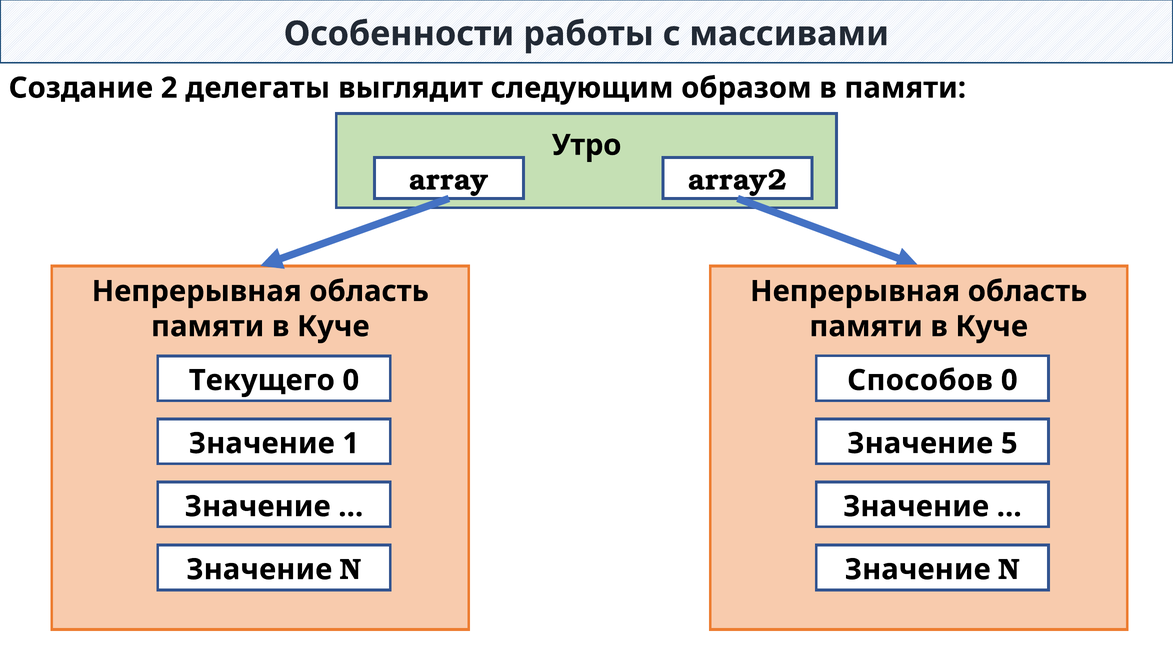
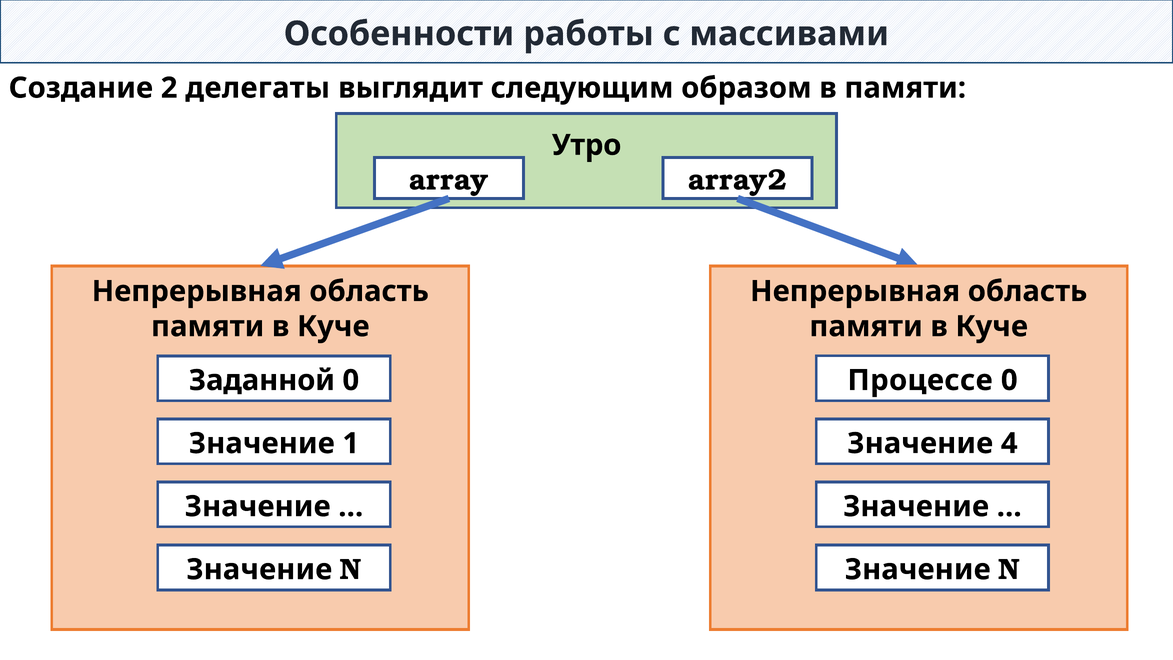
Текущего: Текущего -> Заданной
Способов: Способов -> Процессе
5: 5 -> 4
